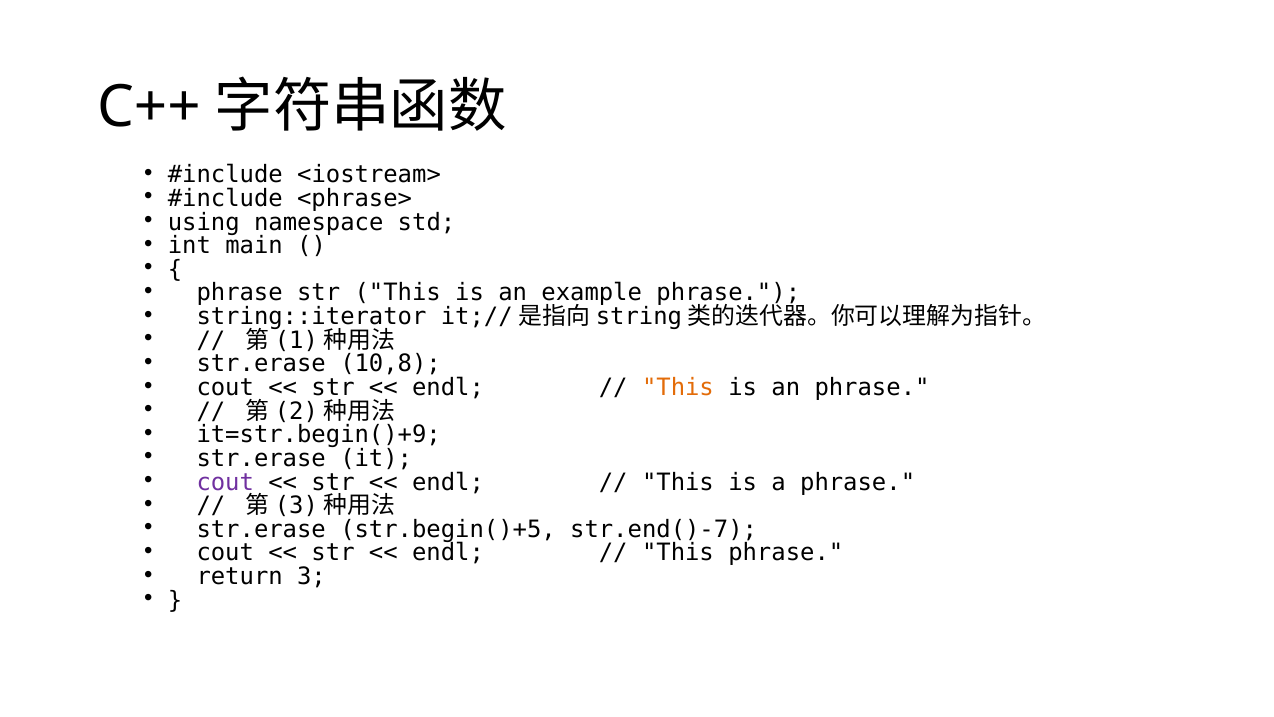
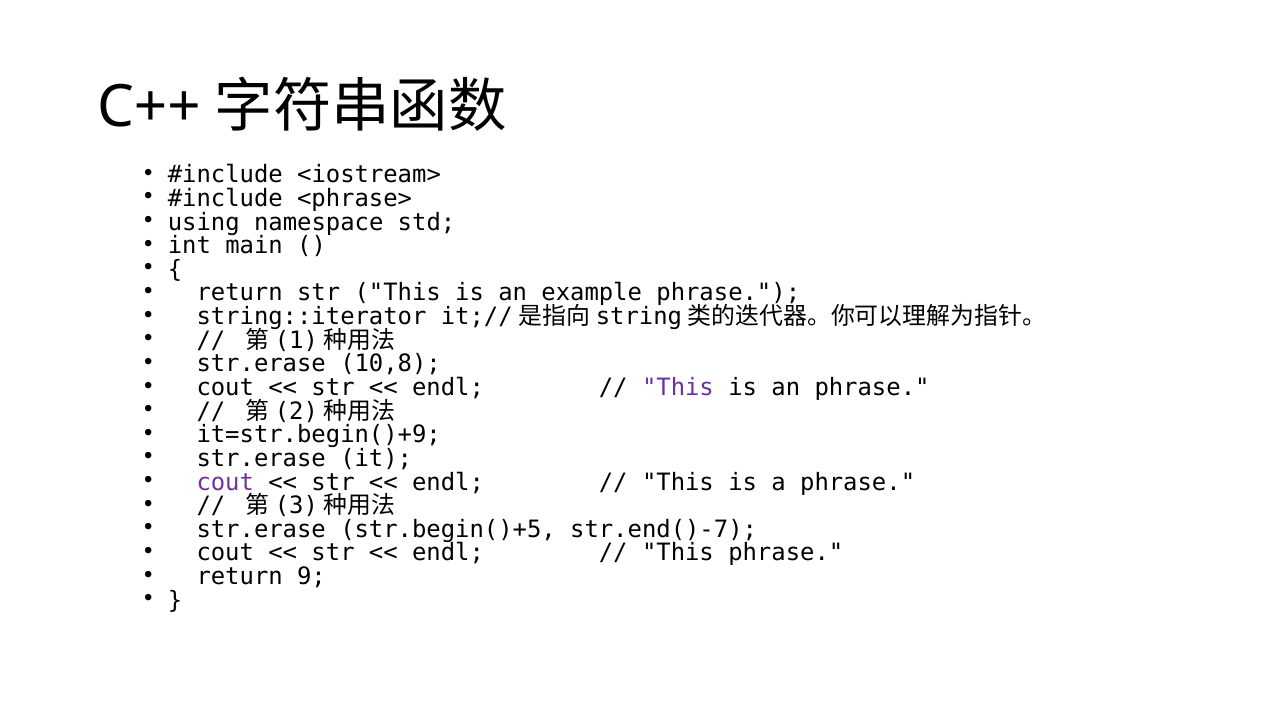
phrase at (240, 293): phrase -> return
This at (678, 387) colour: orange -> purple
3: 3 -> 9
